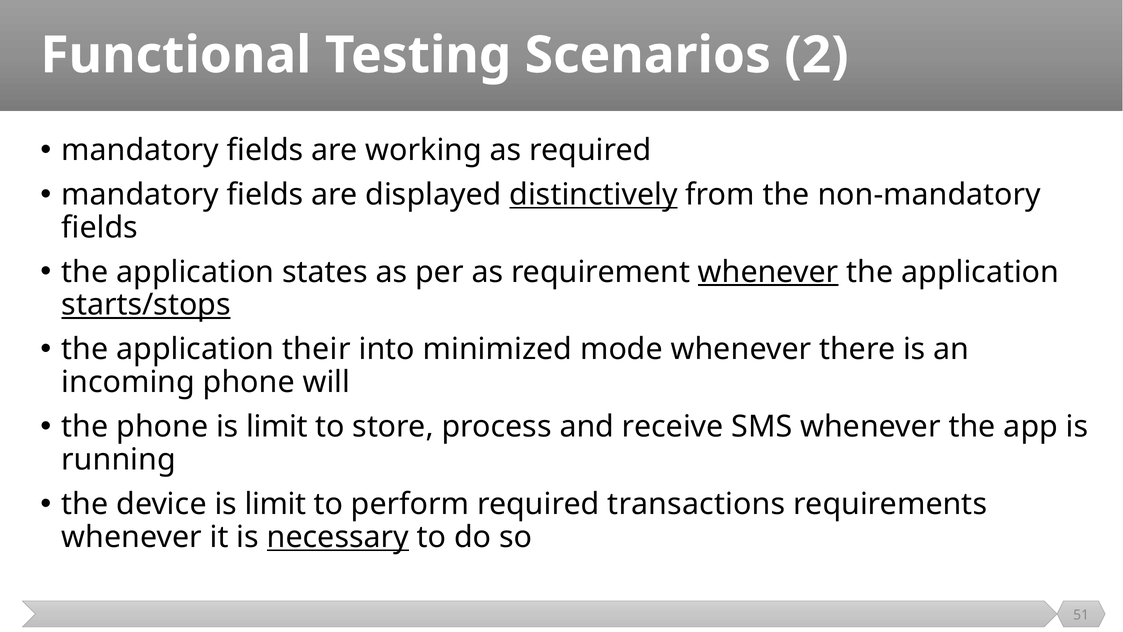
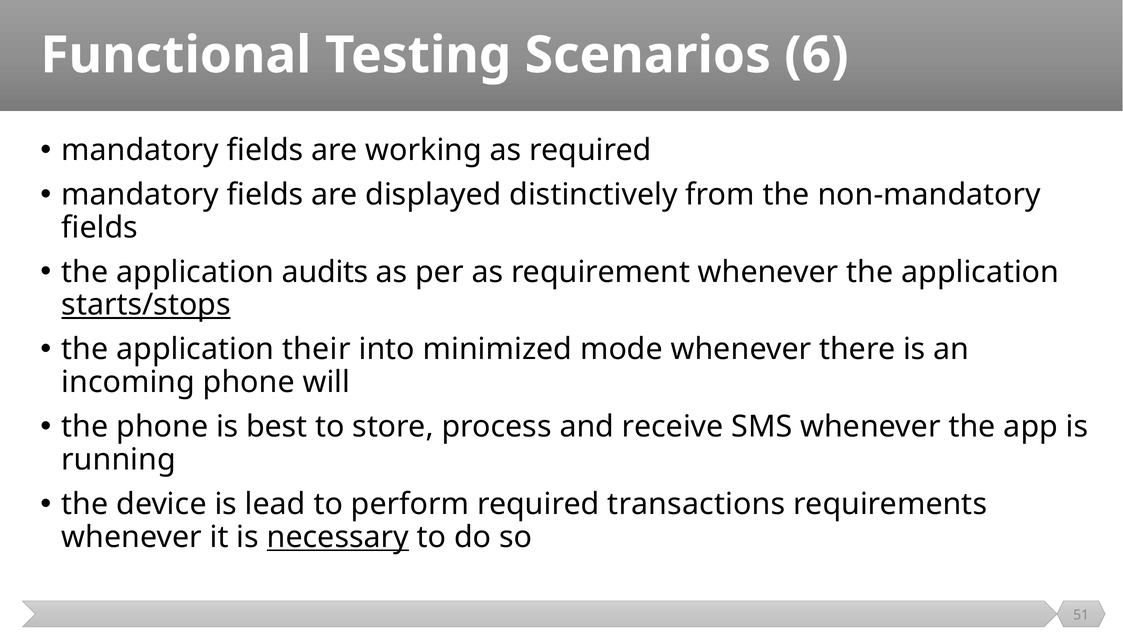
2: 2 -> 6
distinctively underline: present -> none
states: states -> audits
whenever at (768, 272) underline: present -> none
phone is limit: limit -> best
device is limit: limit -> lead
